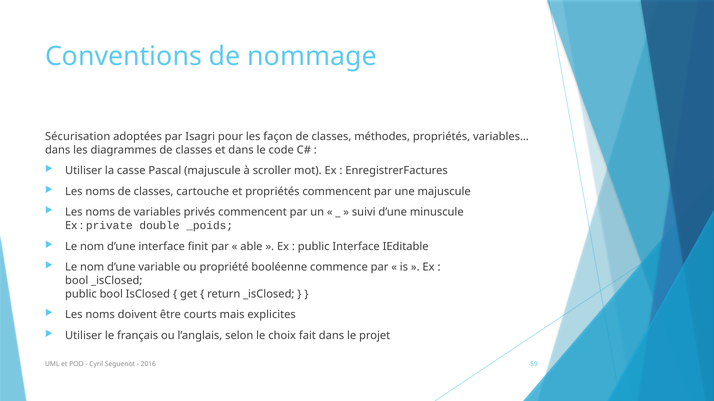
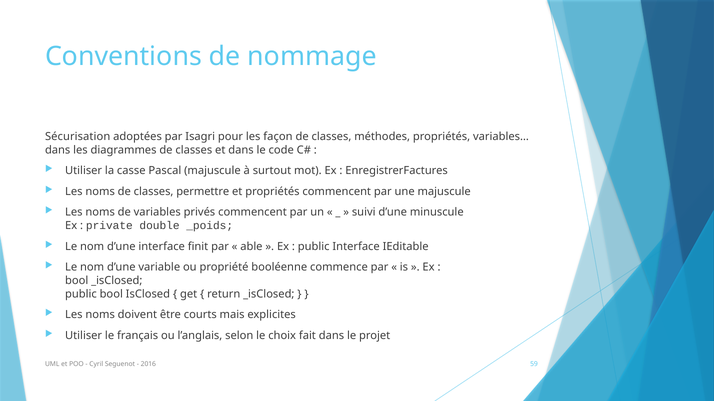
scroller: scroller -> surtout
cartouche: cartouche -> permettre
